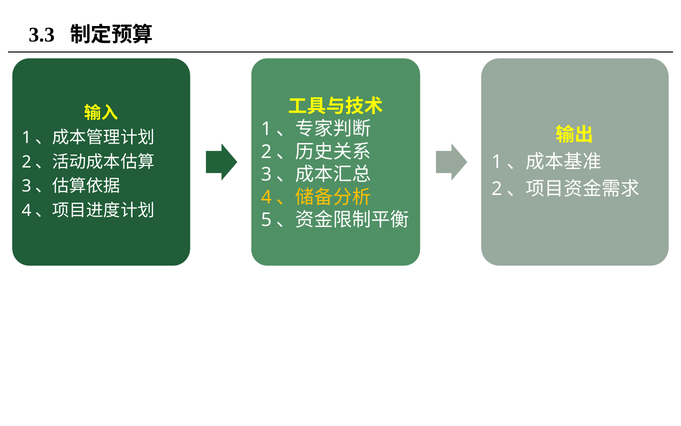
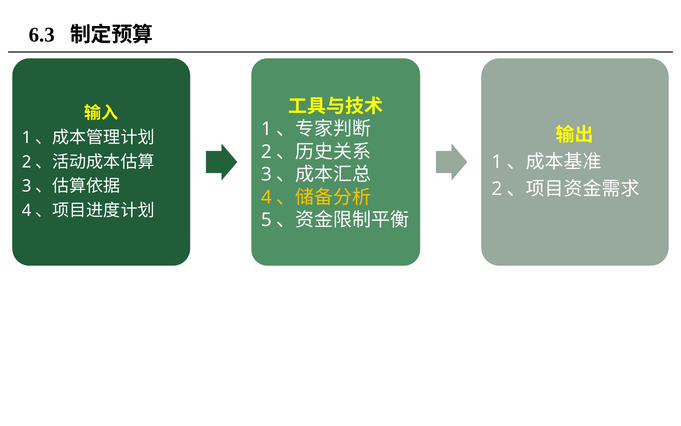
3.3: 3.3 -> 6.3
